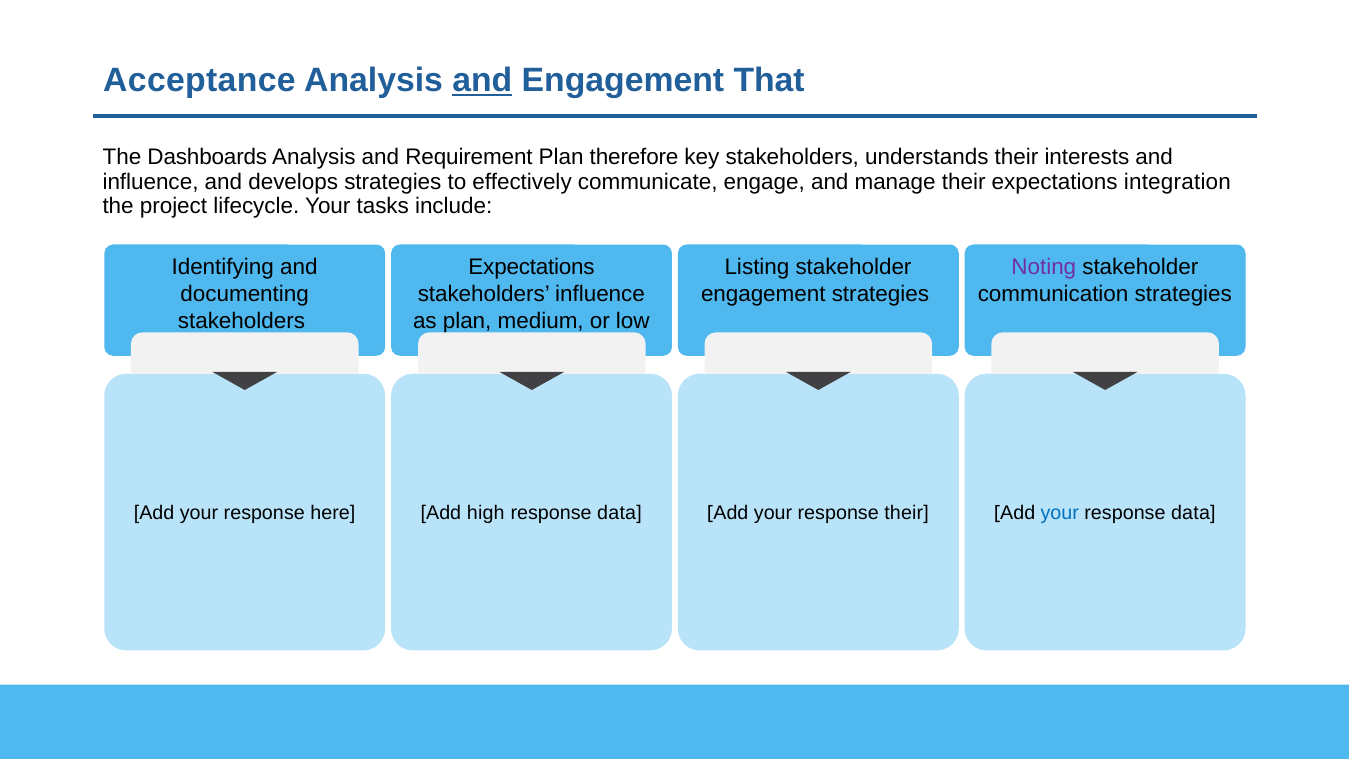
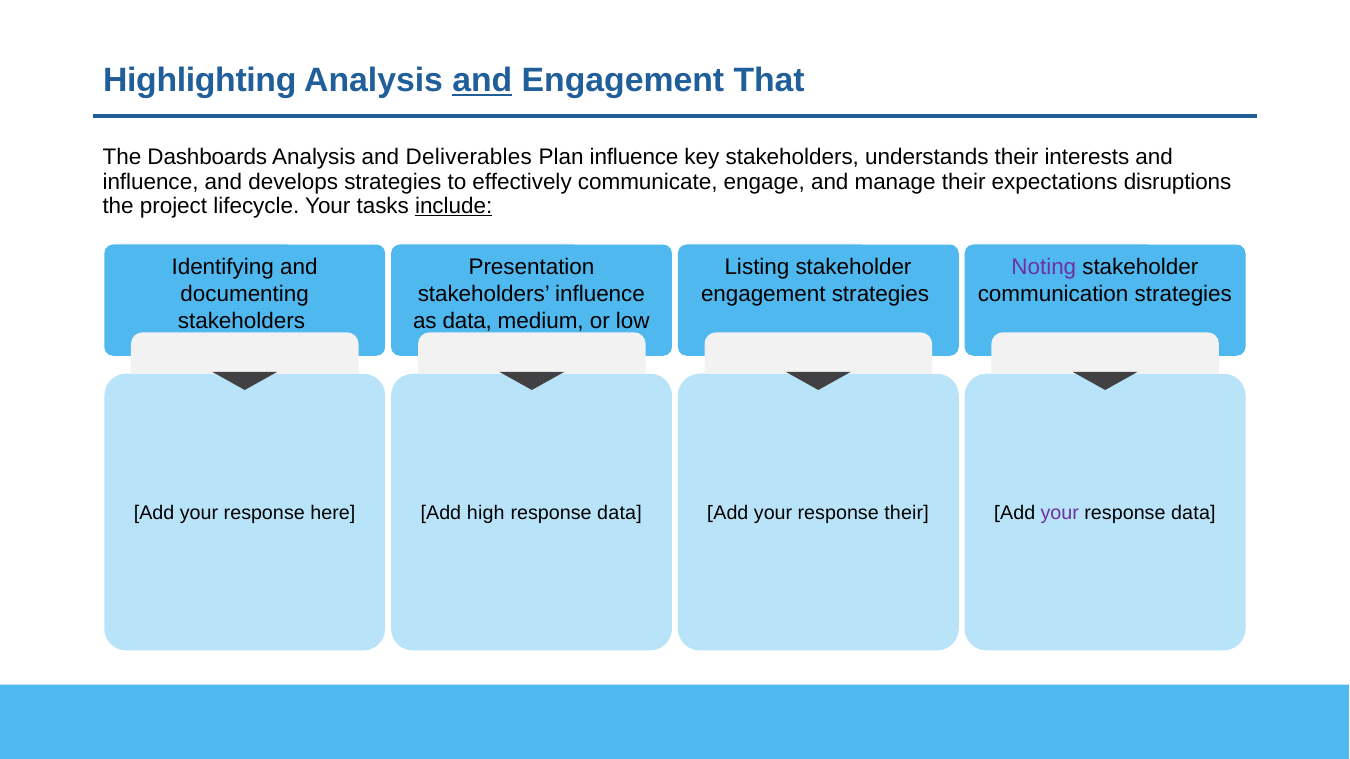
Acceptance: Acceptance -> Highlighting
Requirement: Requirement -> Deliverables
Plan therefore: therefore -> influence
integration: integration -> disruptions
include underline: none -> present
Expectations at (532, 267): Expectations -> Presentation
as plan: plan -> data
your at (1060, 514) colour: blue -> purple
